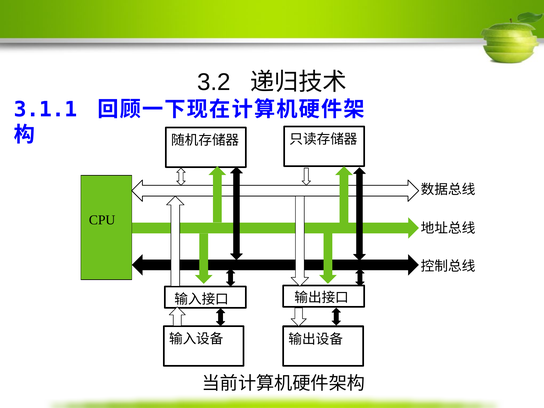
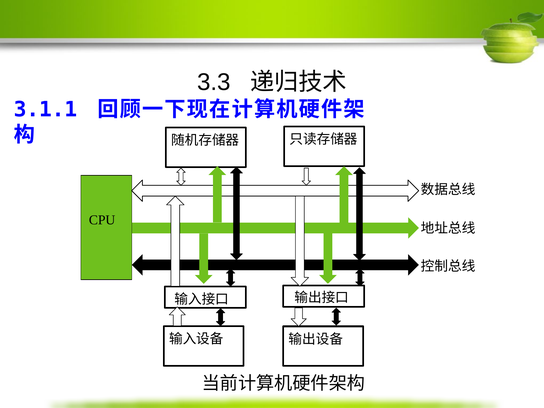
3.2: 3.2 -> 3.3
